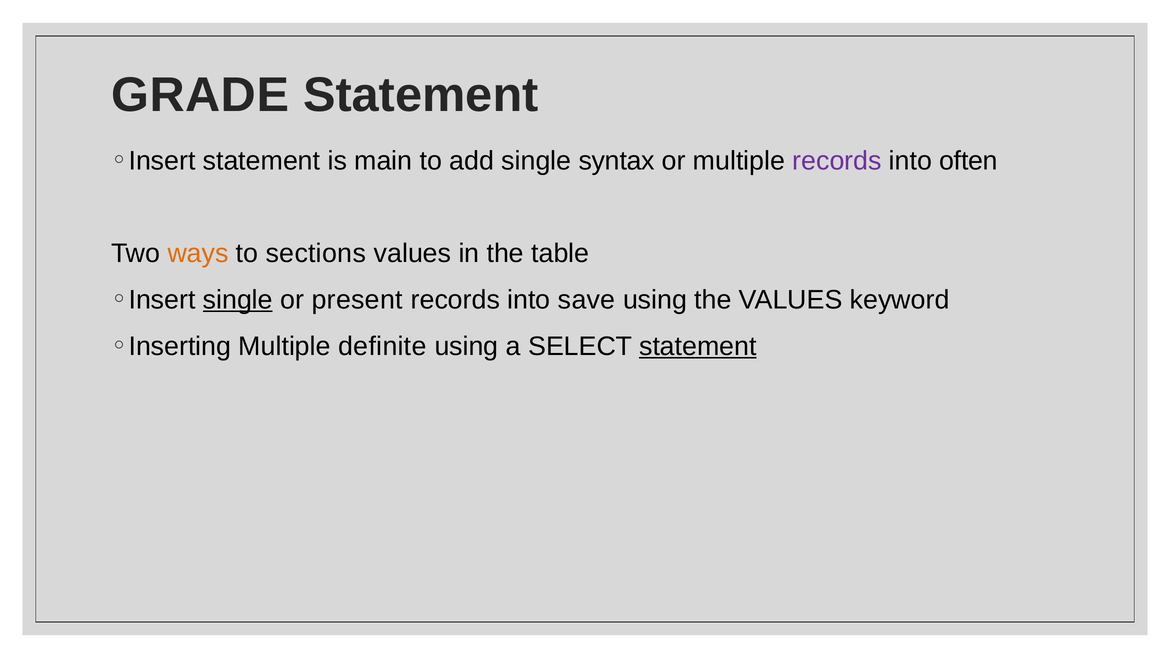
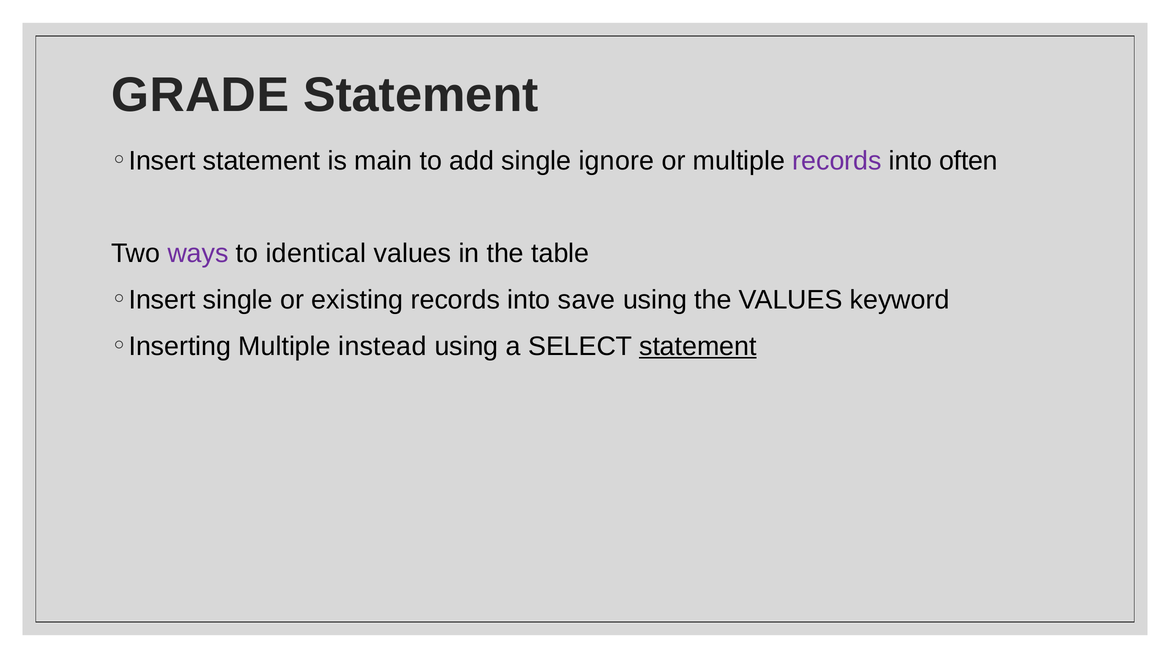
syntax: syntax -> ignore
ways colour: orange -> purple
sections: sections -> identical
single at (238, 300) underline: present -> none
present: present -> existing
definite: definite -> instead
